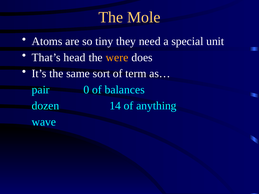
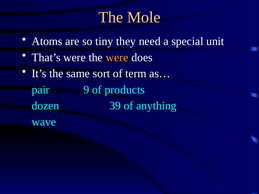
That’s head: head -> were
0: 0 -> 9
balances: balances -> products
14: 14 -> 39
